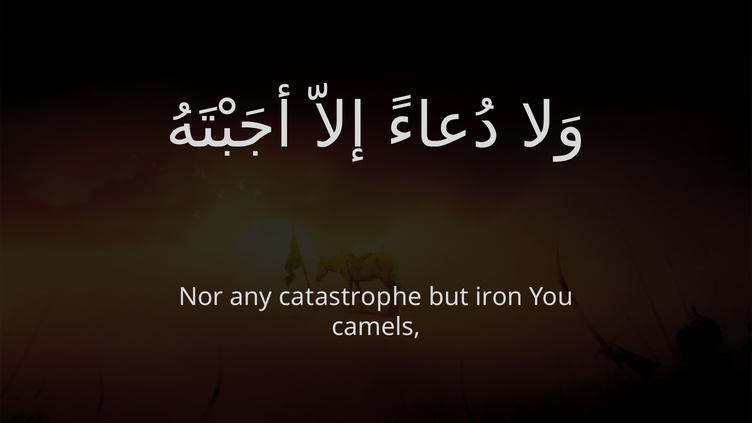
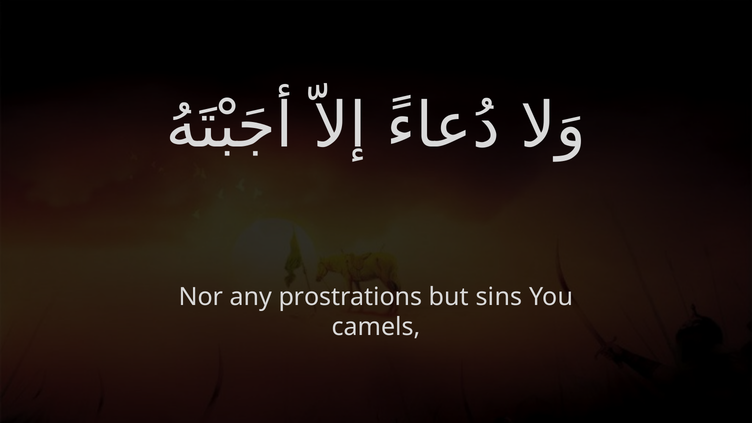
catastrophe: catastrophe -> prostrations
iron: iron -> sins
